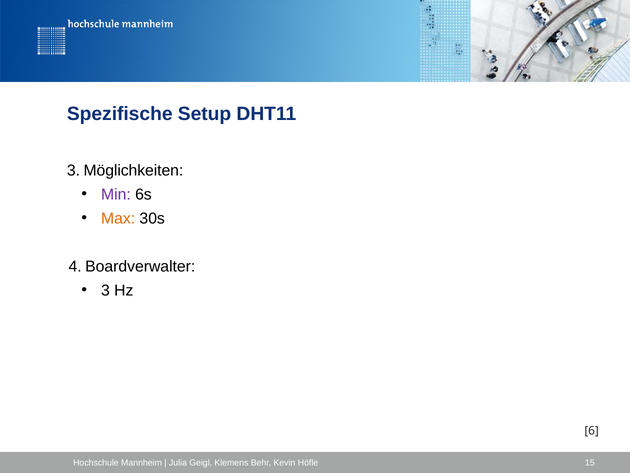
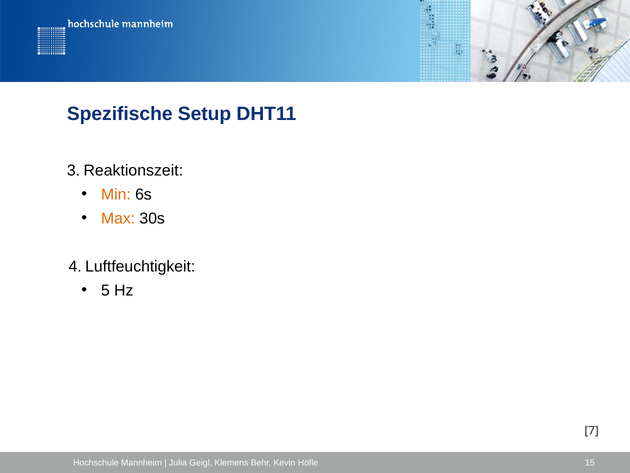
Möglichkeiten: Möglichkeiten -> Reaktionszeit
Min colour: purple -> orange
Boardverwalter: Boardverwalter -> Luftfeuchtigkeit
3 at (105, 290): 3 -> 5
6: 6 -> 7
